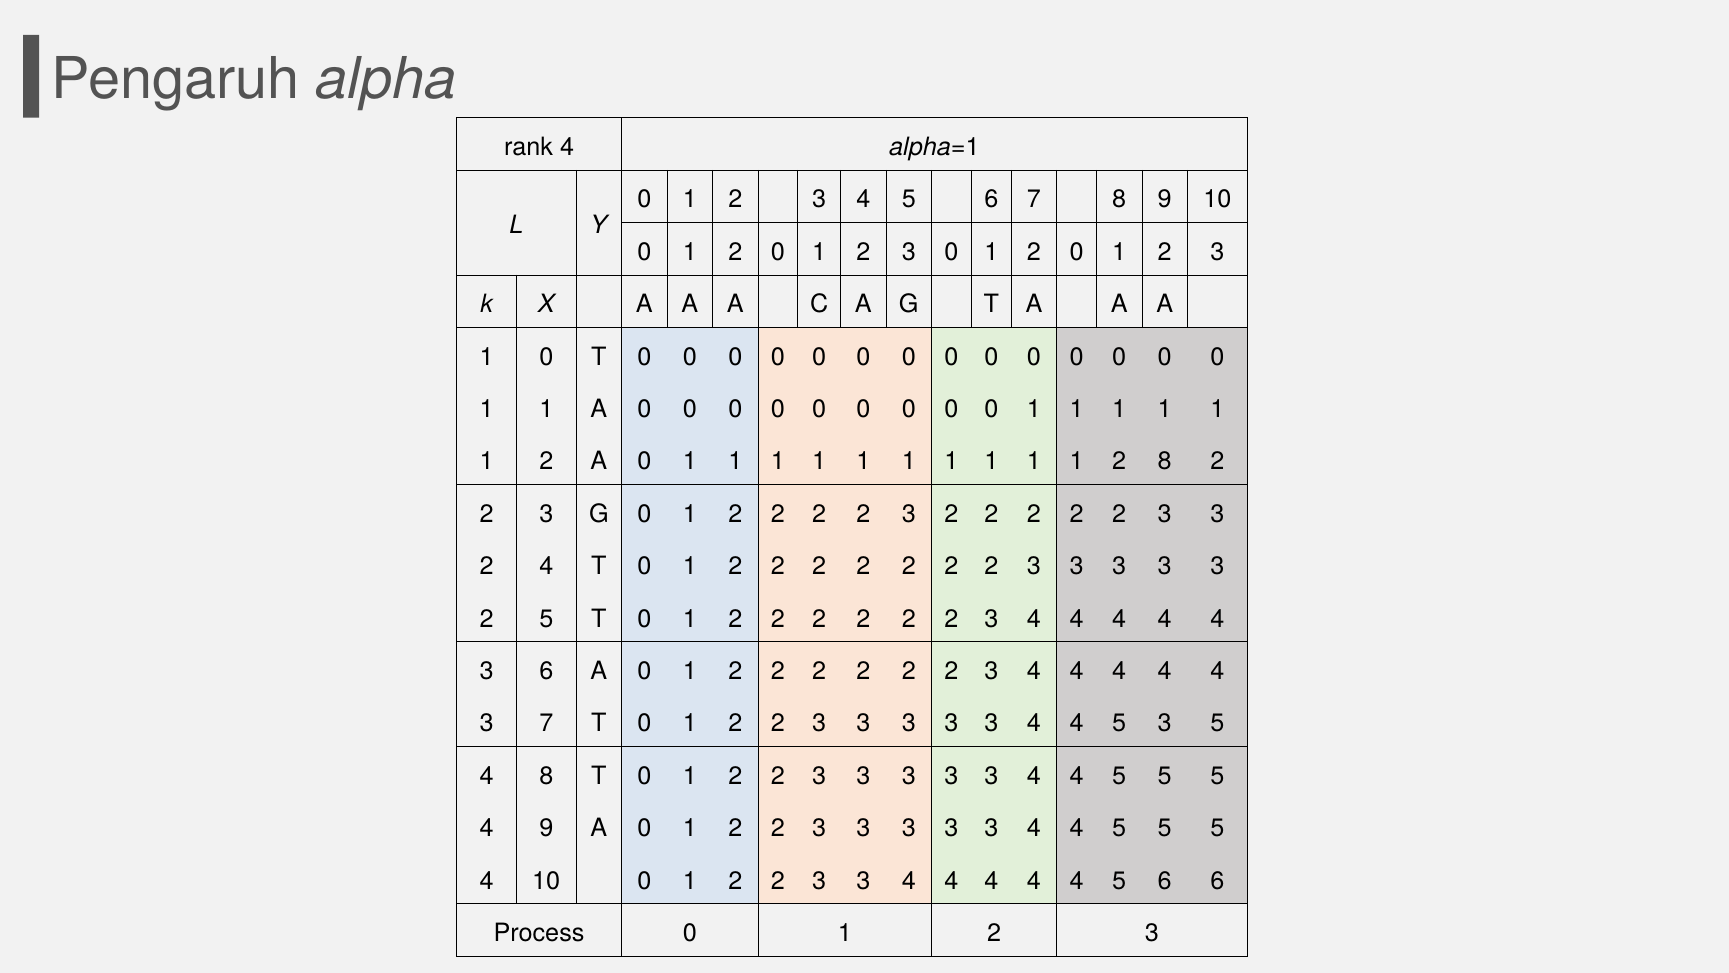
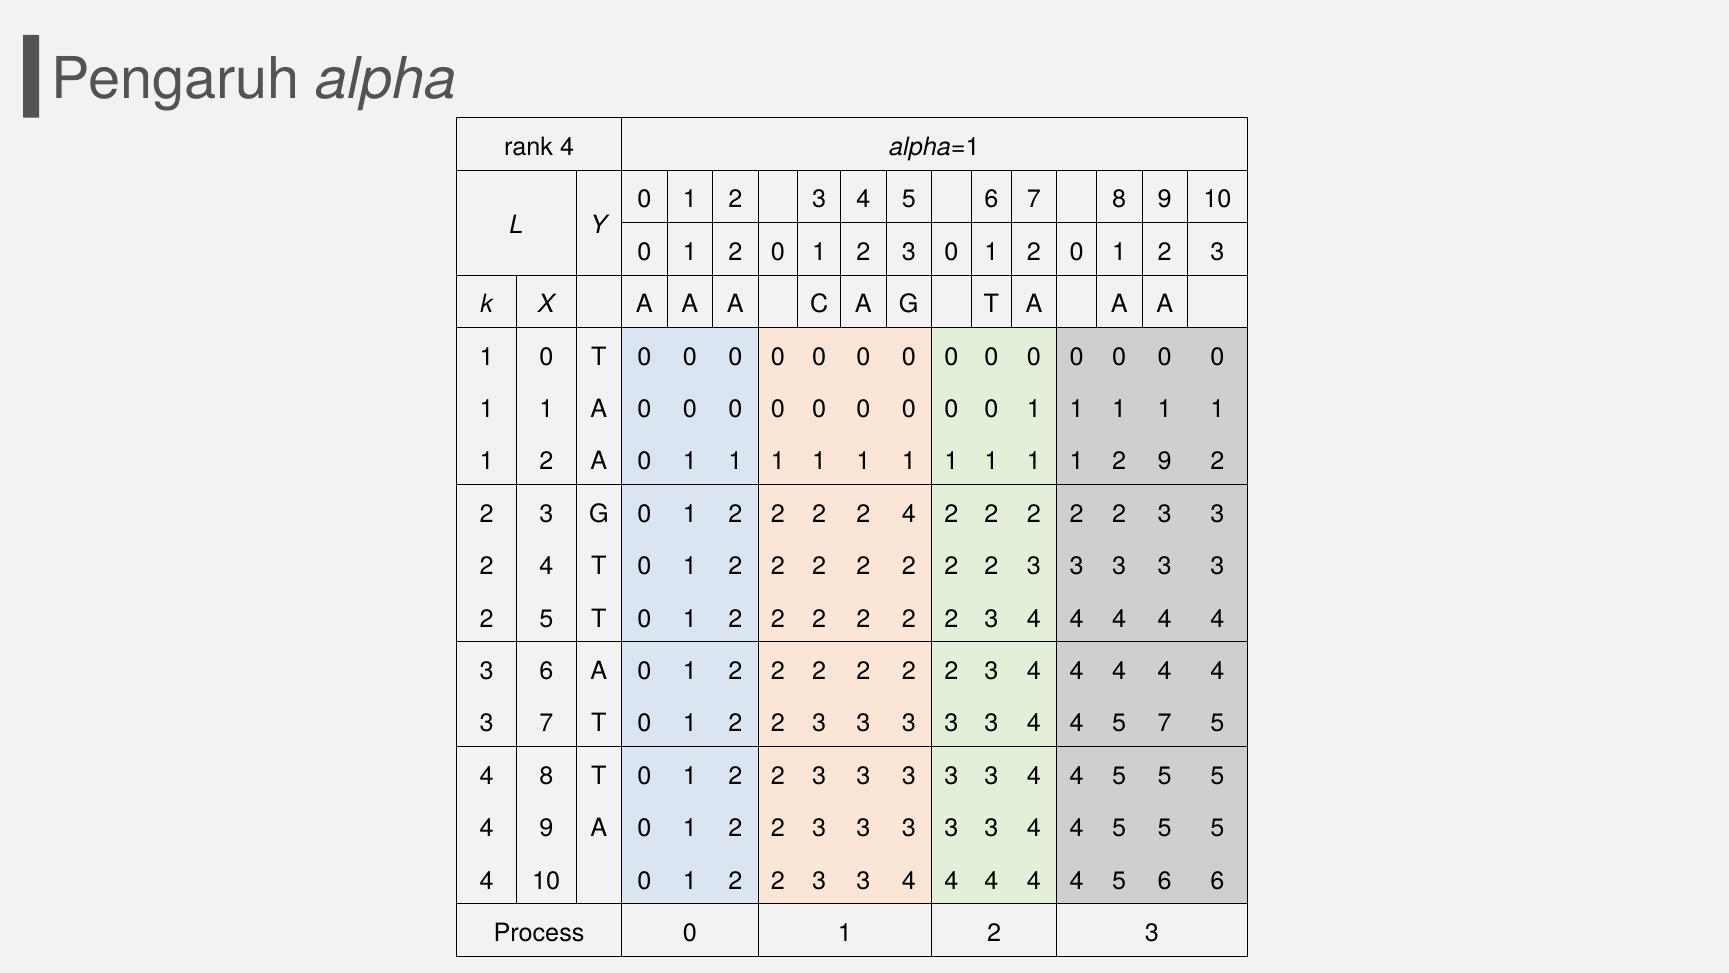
2 8: 8 -> 9
3 at (909, 514): 3 -> 4
5 3: 3 -> 7
